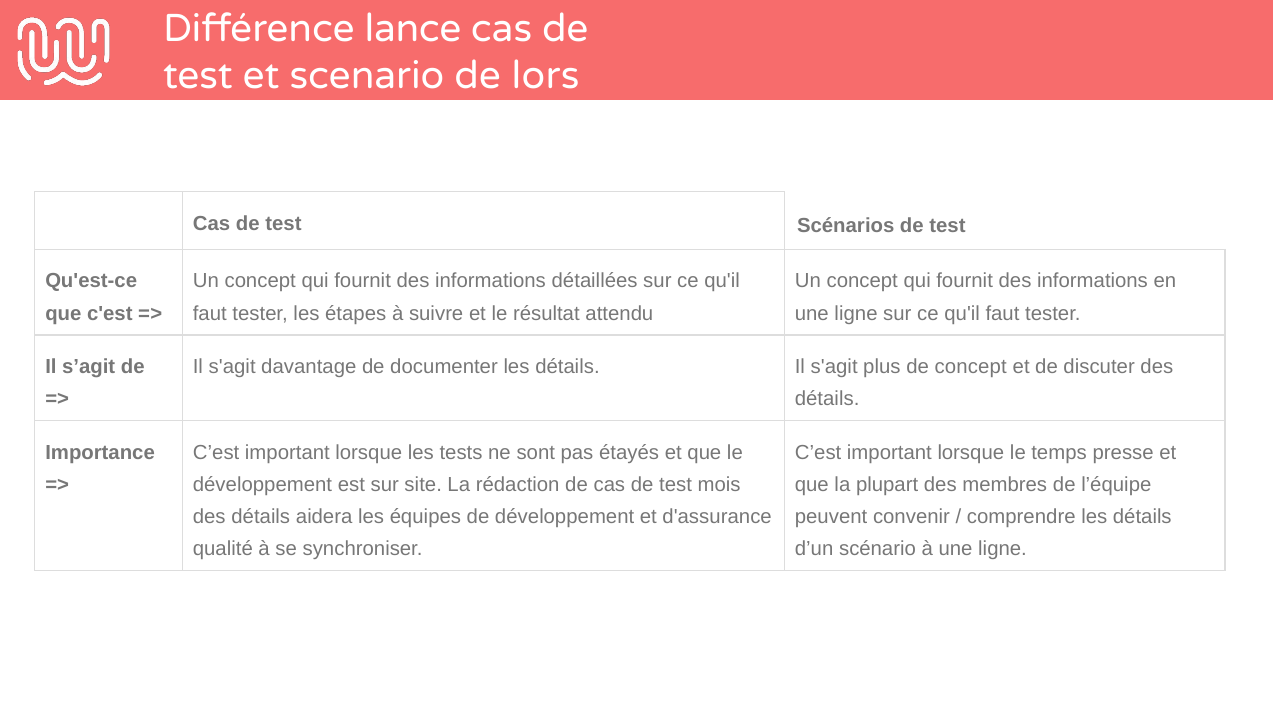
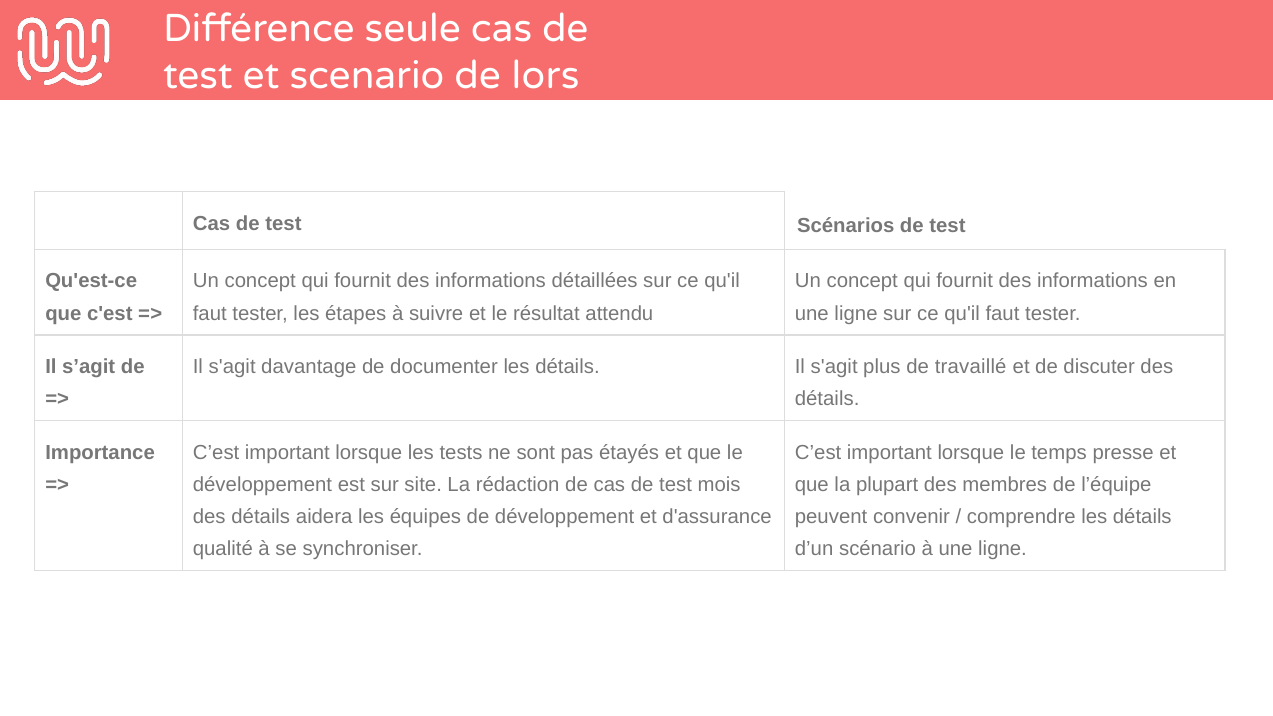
lance: lance -> seule
de concept: concept -> travaillé
